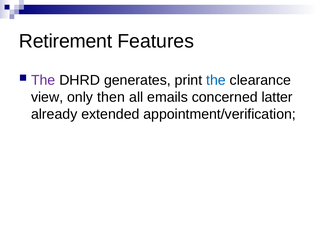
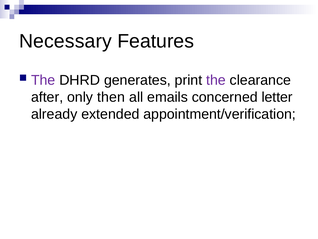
Retirement: Retirement -> Necessary
the at (216, 80) colour: blue -> purple
view: view -> after
latter: latter -> letter
